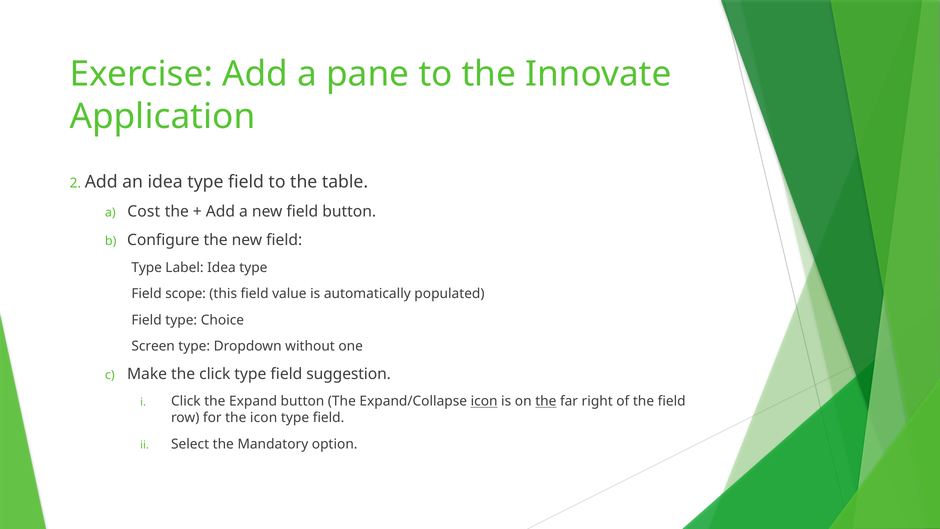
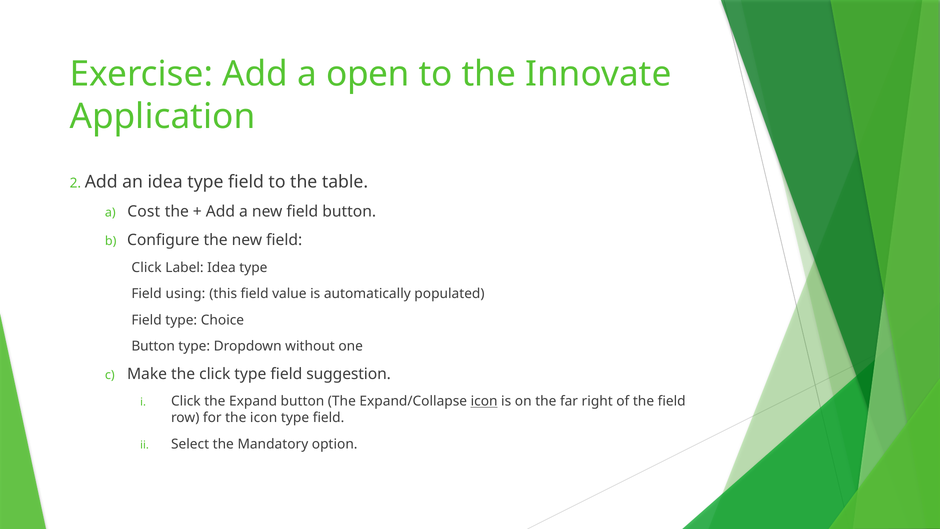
pane: pane -> open
Type at (147, 267): Type -> Click
scope: scope -> using
Screen at (153, 346): Screen -> Button
the at (546, 401) underline: present -> none
